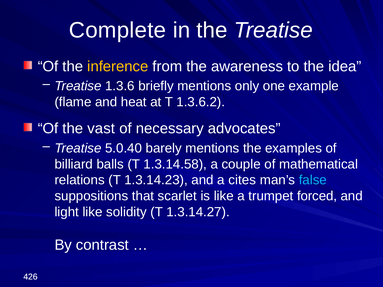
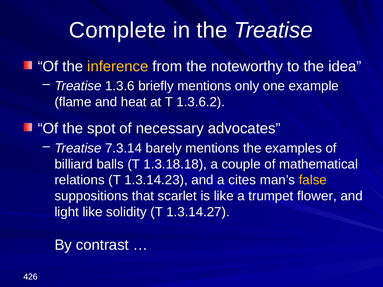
awareness: awareness -> noteworthy
vast: vast -> spot
5.0.40: 5.0.40 -> 7.3.14
1.3.14.58: 1.3.14.58 -> 1.3.18.18
false colour: light blue -> yellow
forced: forced -> flower
